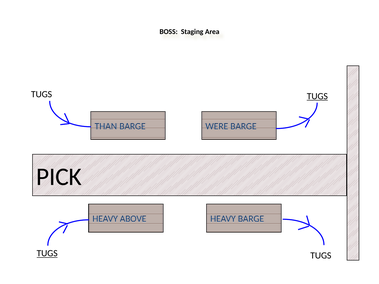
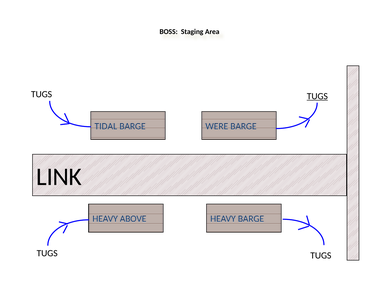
THAN: THAN -> TIDAL
PICK: PICK -> LINK
TUGS at (47, 254) underline: present -> none
